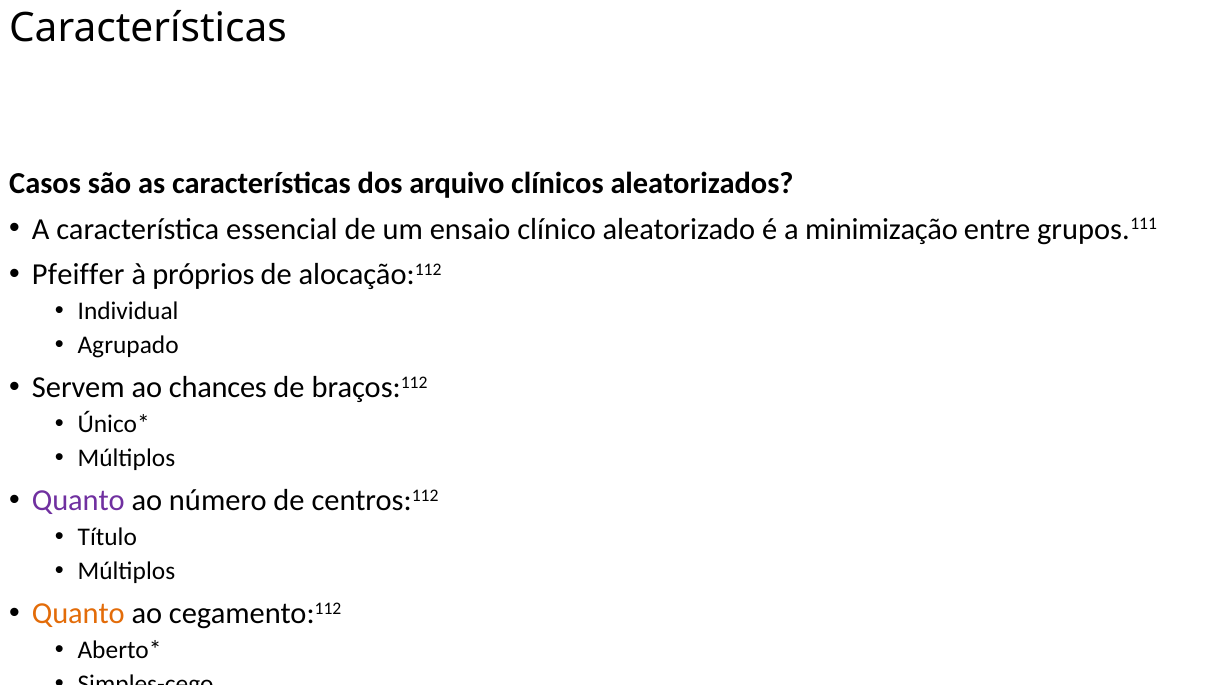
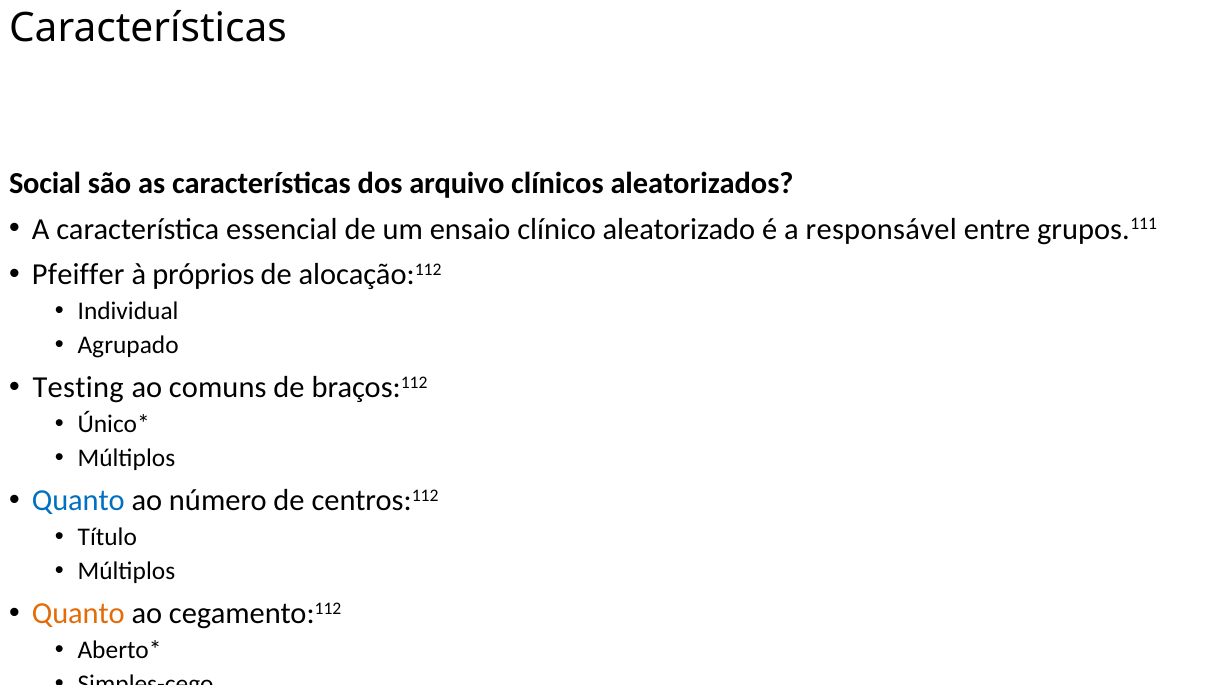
Casos: Casos -> Social
minimização: minimização -> responsável
Servem: Servem -> Testing
chances: chances -> comuns
Quanto at (78, 501) colour: purple -> blue
